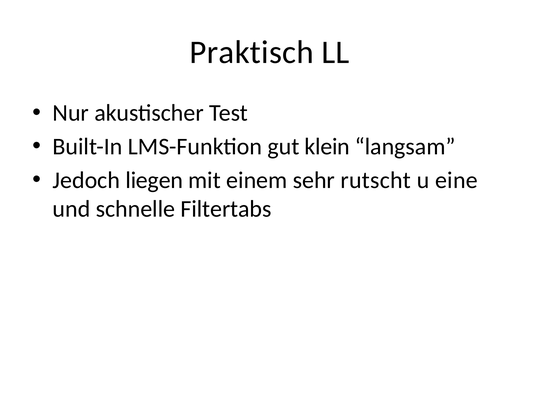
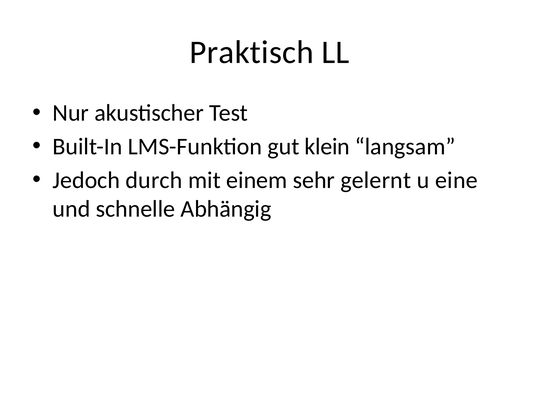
liegen: liegen -> durch
rutscht: rutscht -> gelernt
Filtertabs: Filtertabs -> Abhängig
